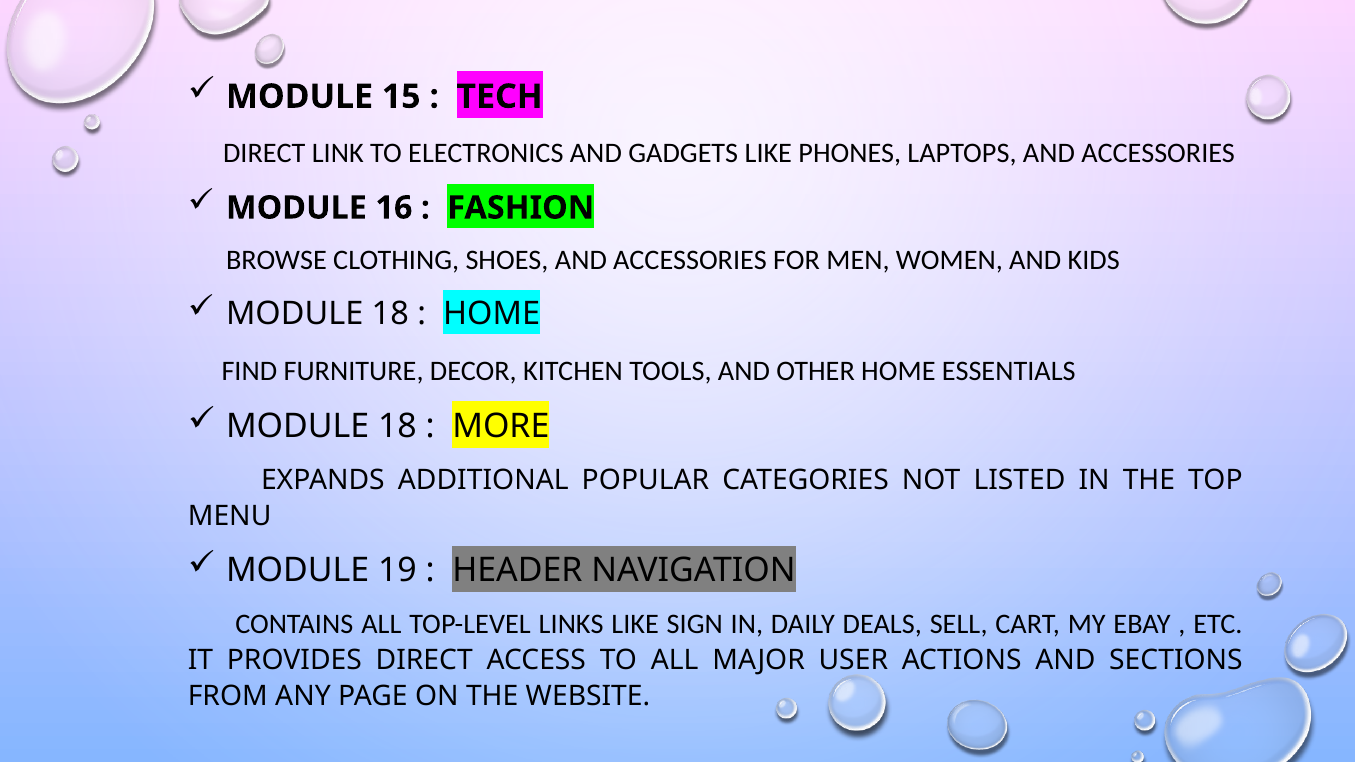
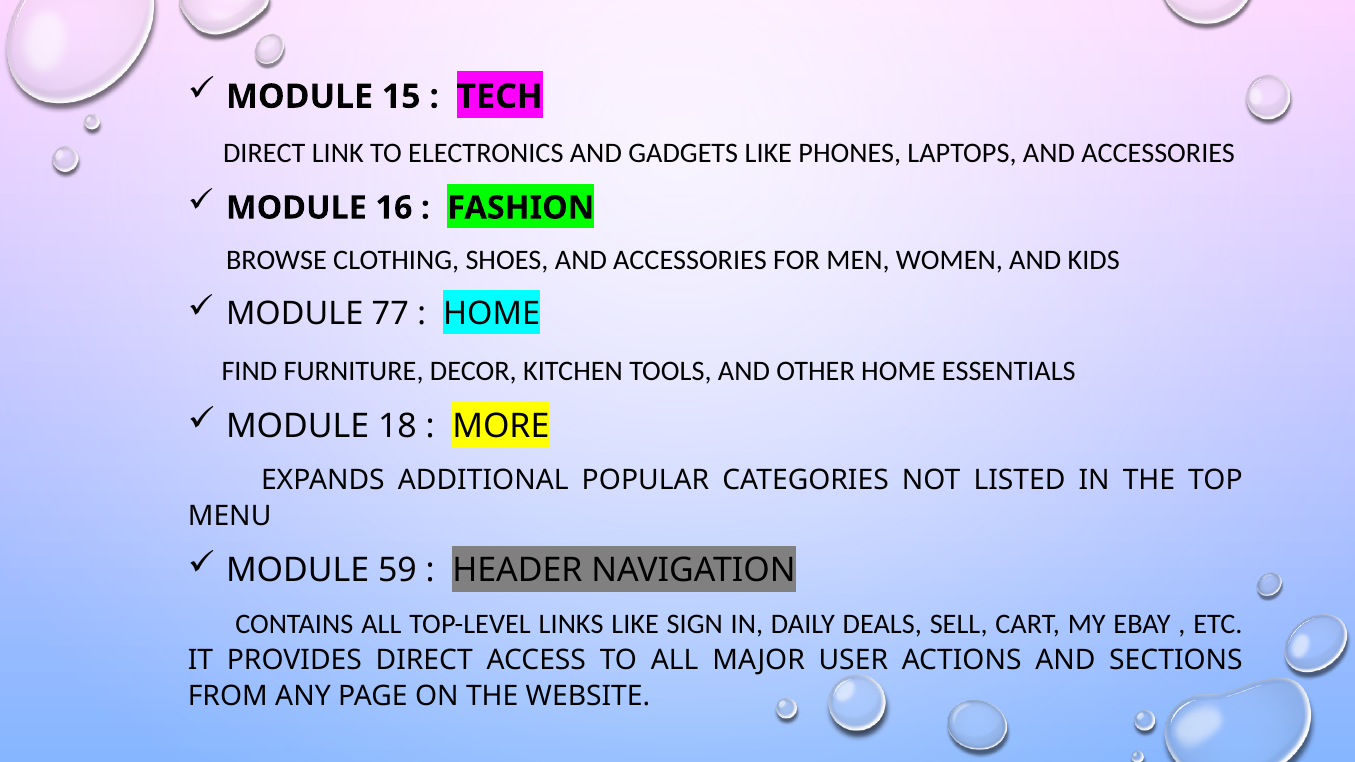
18 at (390, 314): 18 -> 77
19: 19 -> 59
